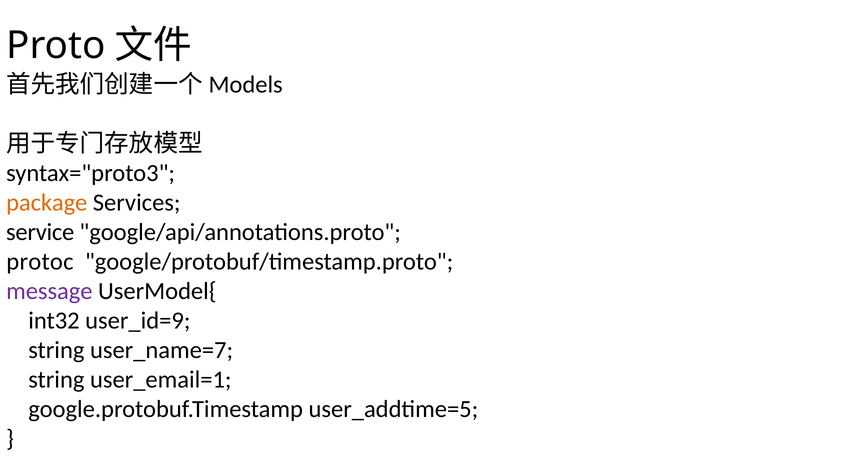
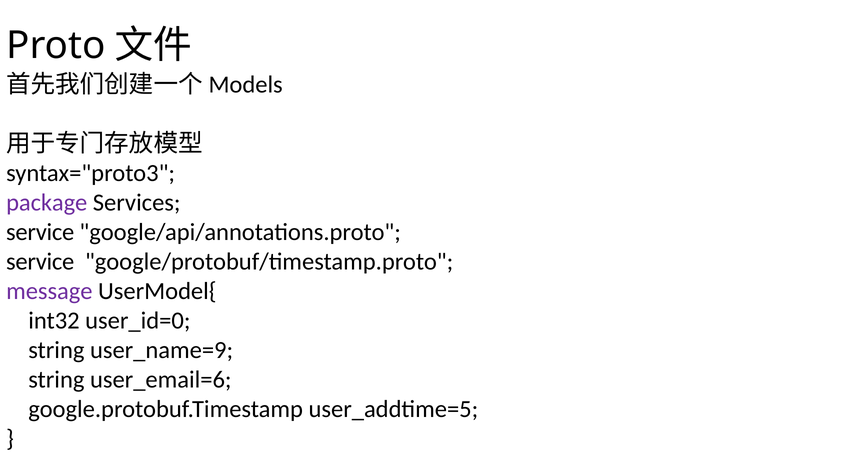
package colour: orange -> purple
protoc at (40, 262): protoc -> service
user_id=9: user_id=9 -> user_id=0
user_name=7: user_name=7 -> user_name=9
user_email=1: user_email=1 -> user_email=6
